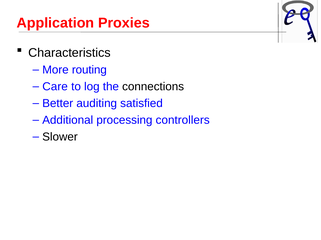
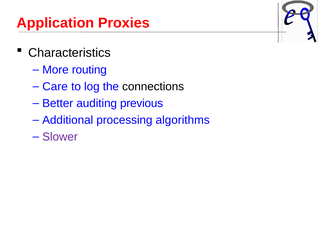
satisfied: satisfied -> previous
controllers: controllers -> algorithms
Slower colour: black -> purple
